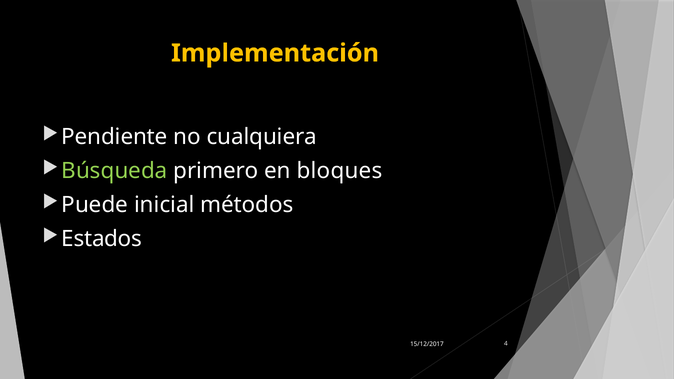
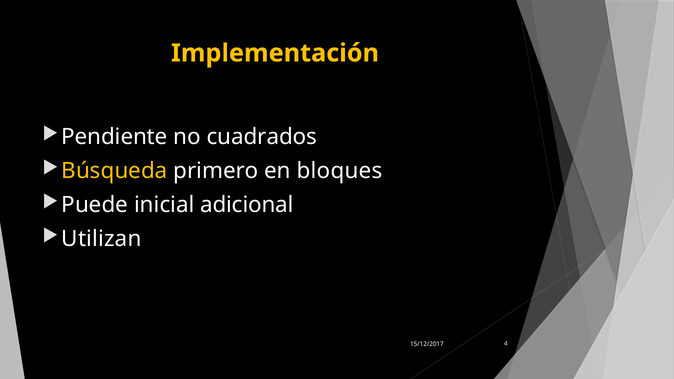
cualquiera: cualquiera -> cuadrados
Búsqueda colour: light green -> yellow
métodos: métodos -> adicional
Estados: Estados -> Utilizan
